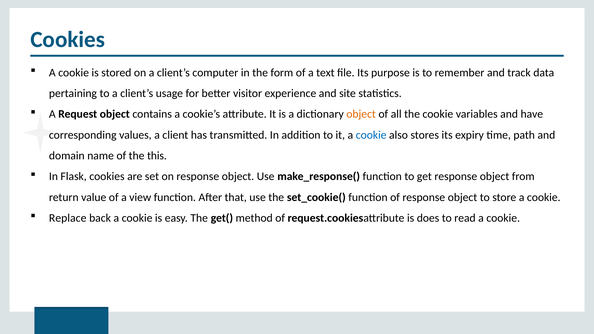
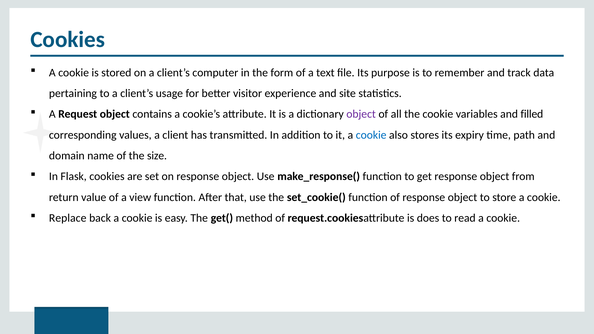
object at (361, 114) colour: orange -> purple
have: have -> filled
this: this -> size
